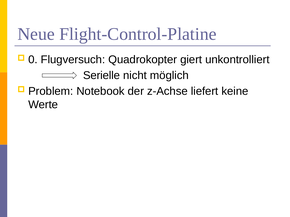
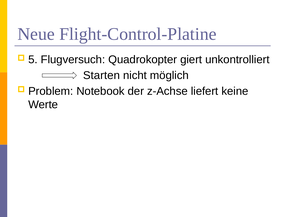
0: 0 -> 5
Serielle: Serielle -> Starten
